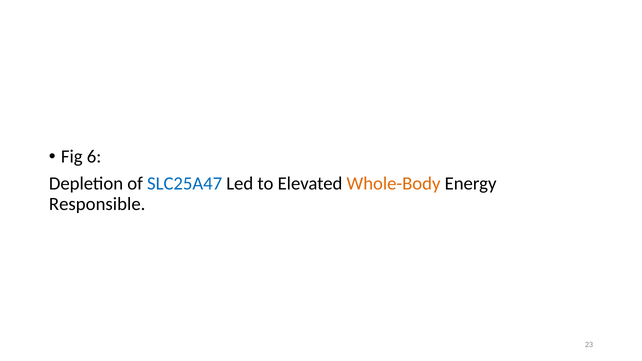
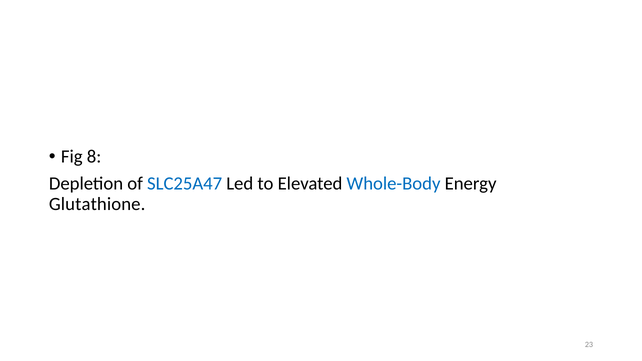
6: 6 -> 8
Whole-Body colour: orange -> blue
Responsible: Responsible -> Glutathione
